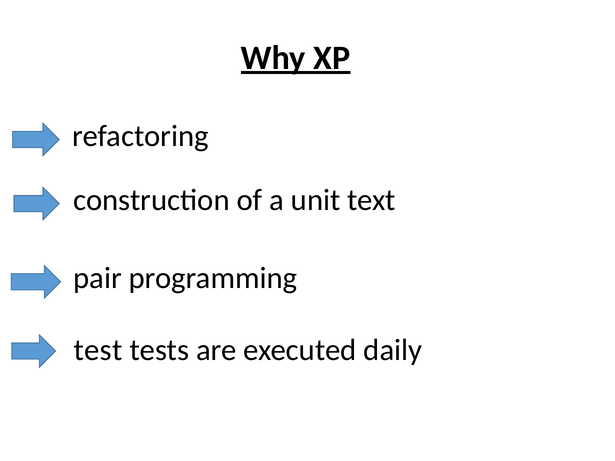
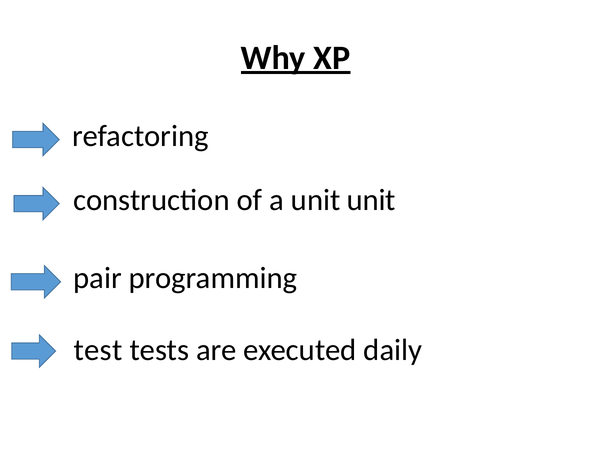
unit text: text -> unit
